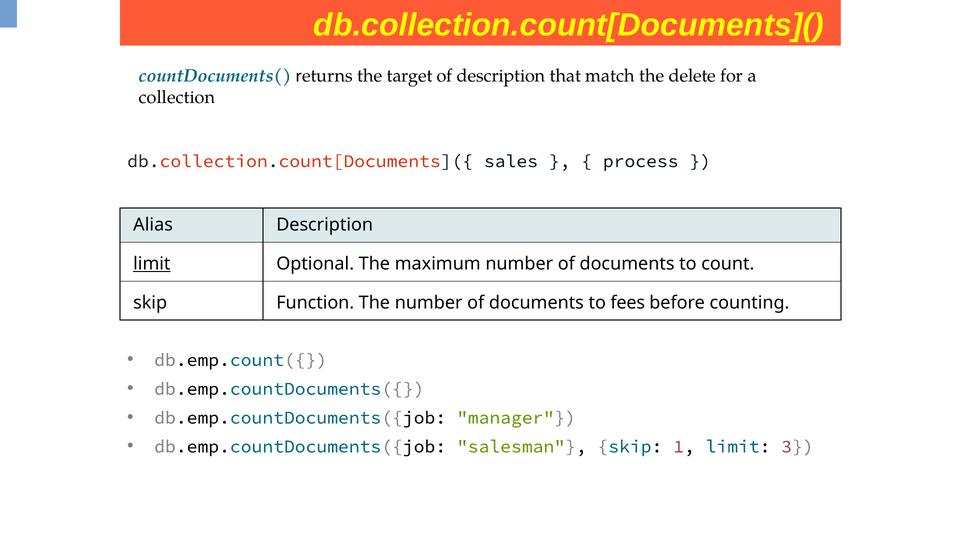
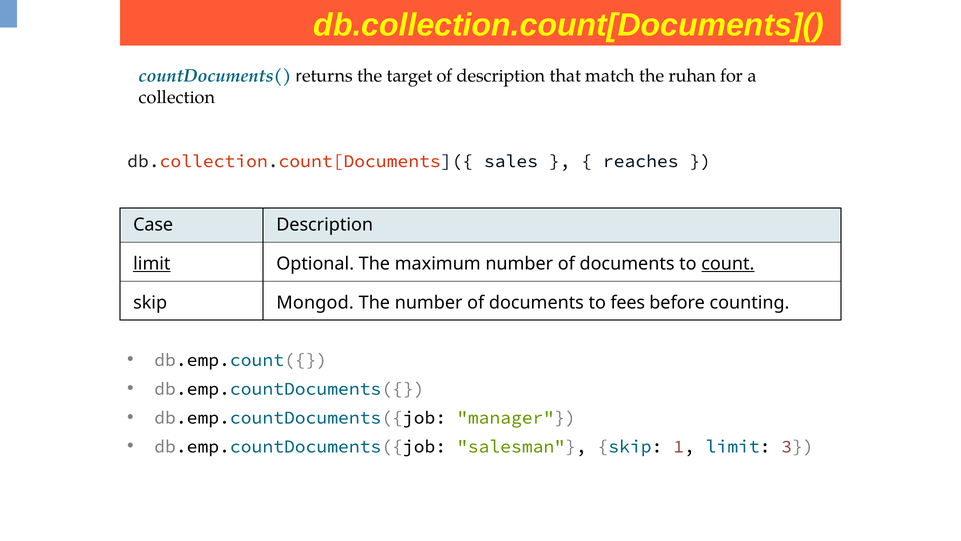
delete: delete -> ruhan
process: process -> reaches
Alias: Alias -> Case
count underline: none -> present
Function: Function -> Mongod
